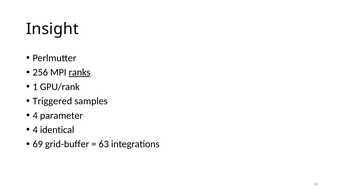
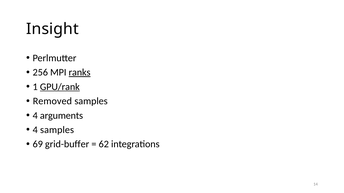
GPU/rank underline: none -> present
Triggered: Triggered -> Removed
parameter: parameter -> arguments
4 identical: identical -> samples
63: 63 -> 62
